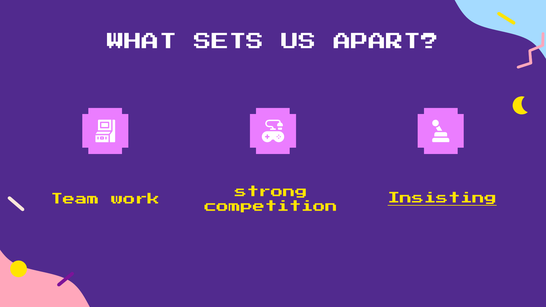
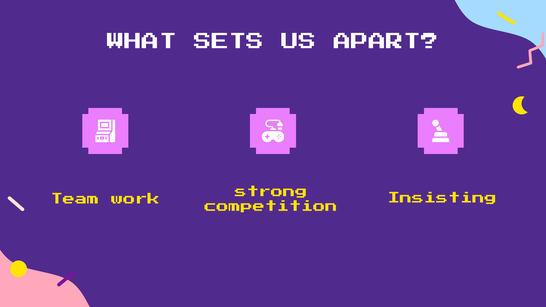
Insisting underline: present -> none
